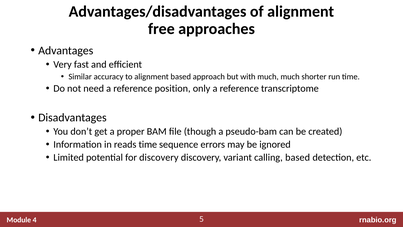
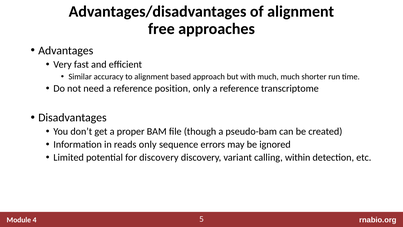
reads time: time -> only
calling based: based -> within
